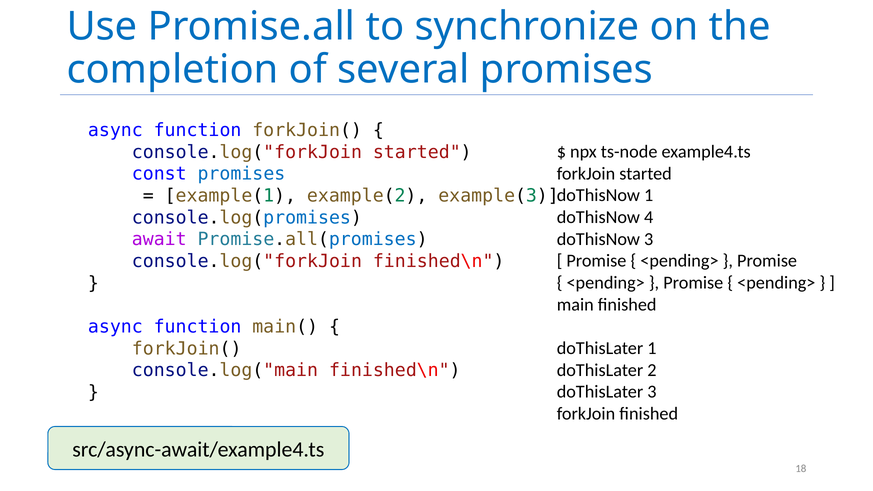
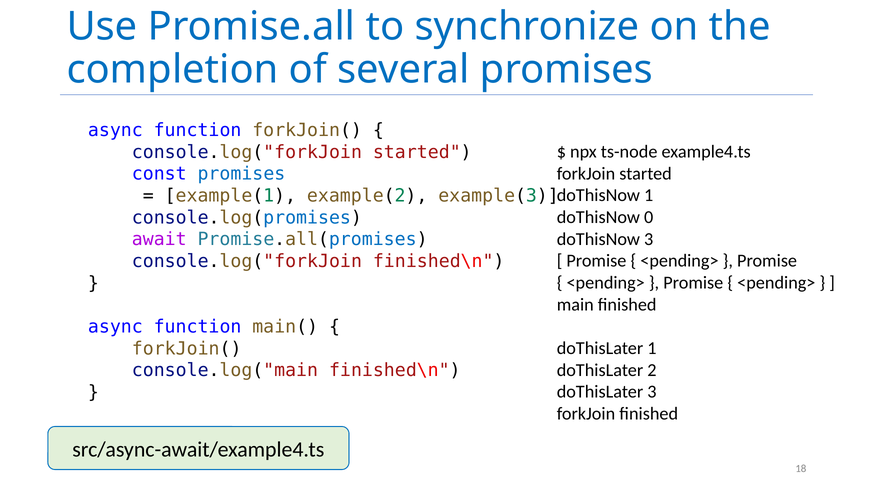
4: 4 -> 0
